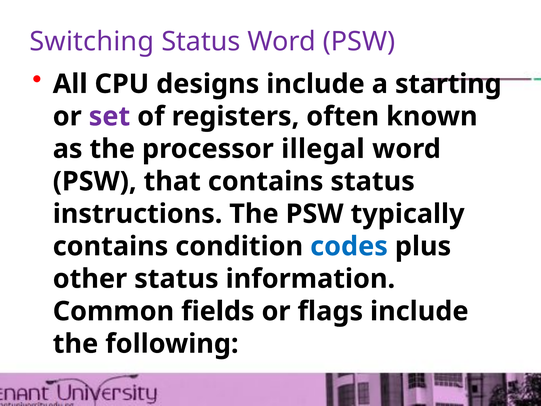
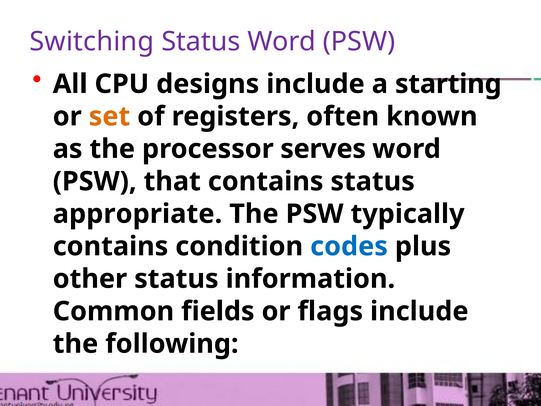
set colour: purple -> orange
illegal: illegal -> serves
instructions: instructions -> appropriate
